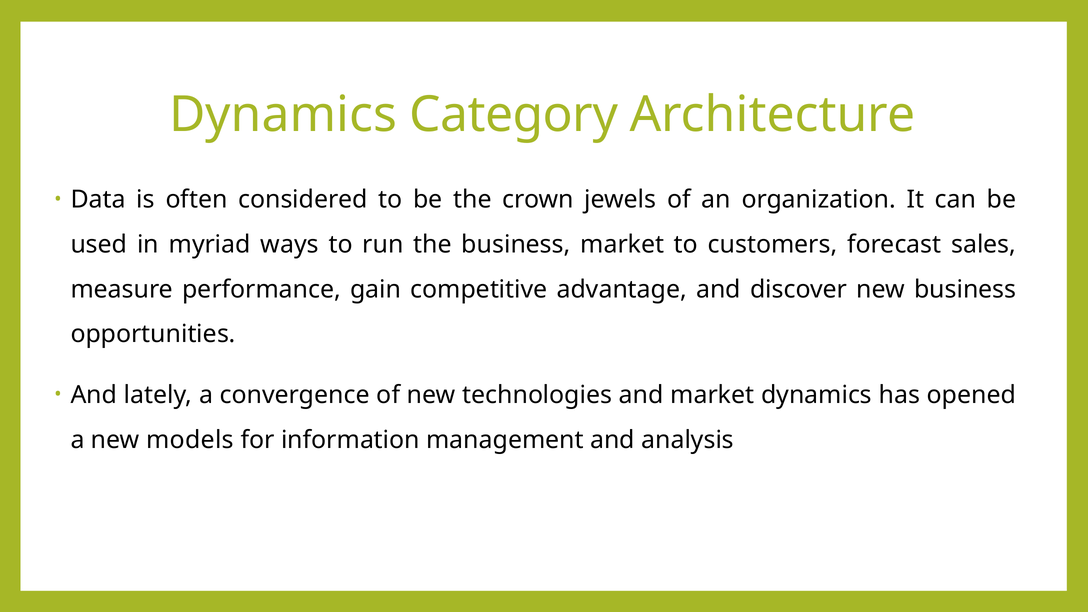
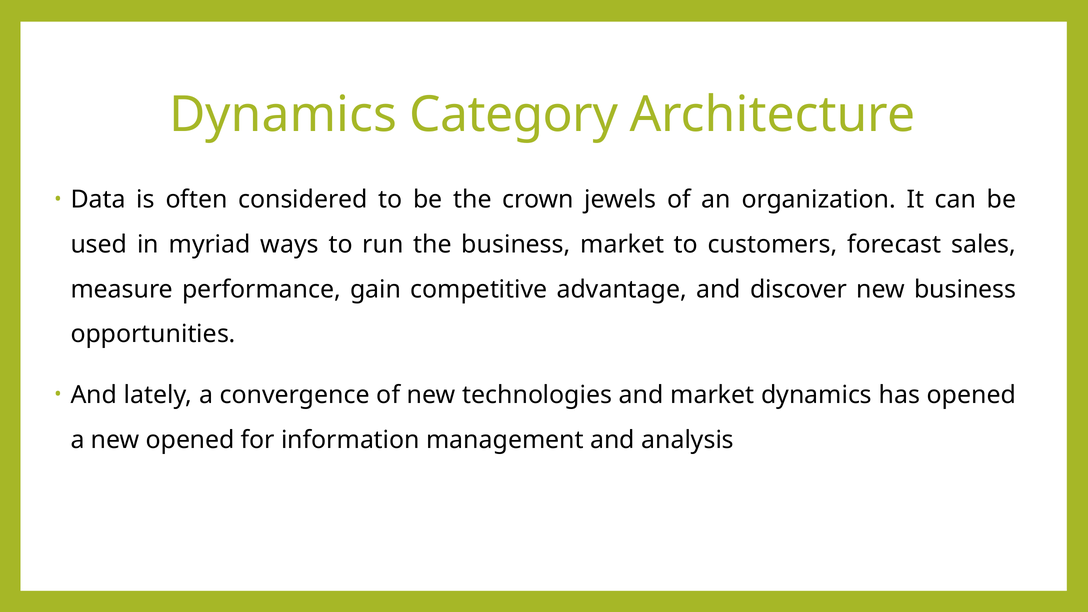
new models: models -> opened
